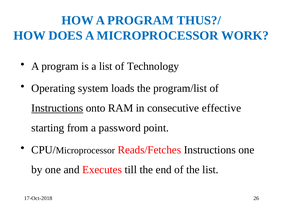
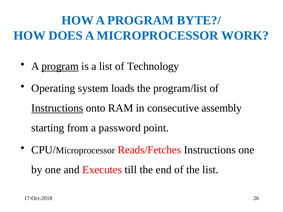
THUS?/: THUS?/ -> BYTE?/
program at (60, 66) underline: none -> present
effective: effective -> assembly
